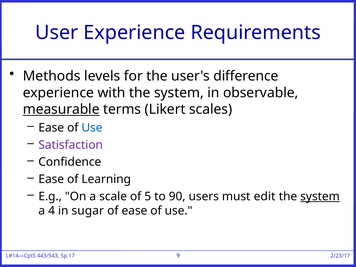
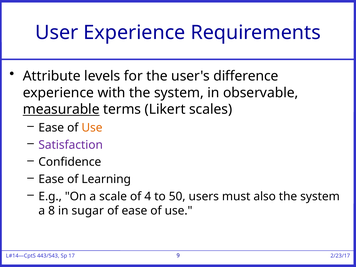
Methods: Methods -> Attribute
Use at (92, 128) colour: blue -> orange
5: 5 -> 4
90: 90 -> 50
edit: edit -> also
system at (320, 196) underline: present -> none
4: 4 -> 8
